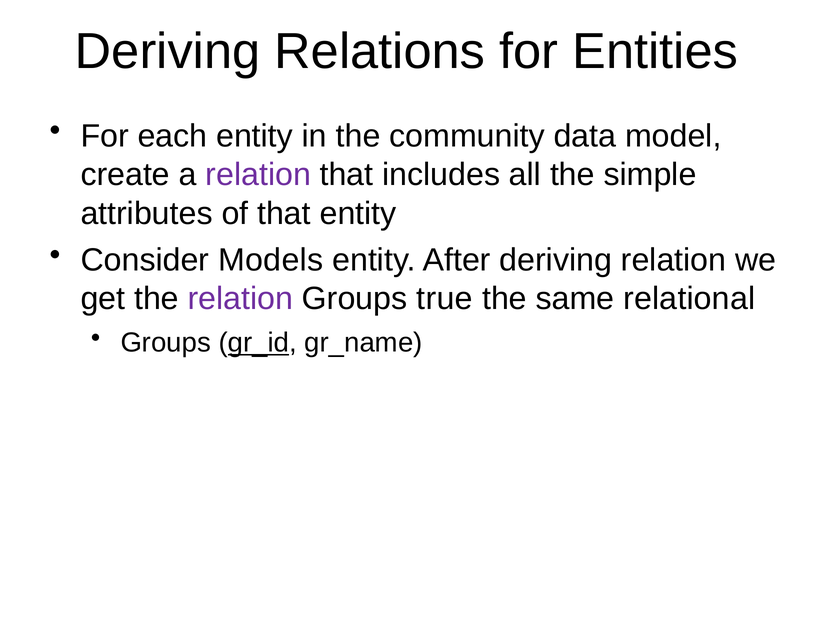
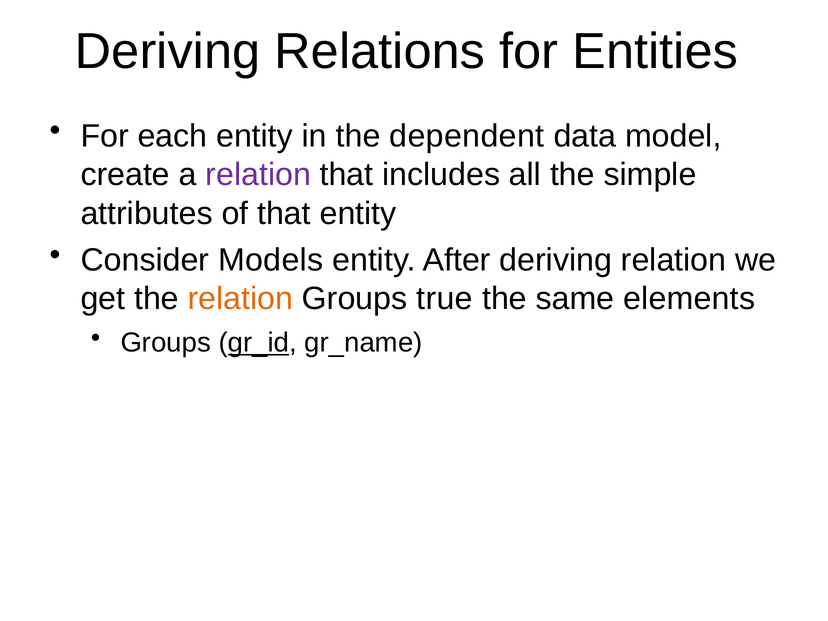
community: community -> dependent
relation at (240, 299) colour: purple -> orange
relational: relational -> elements
